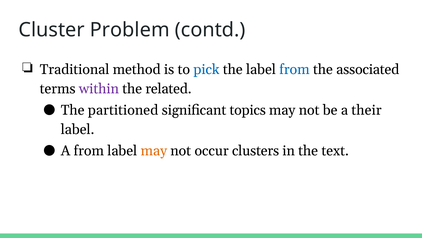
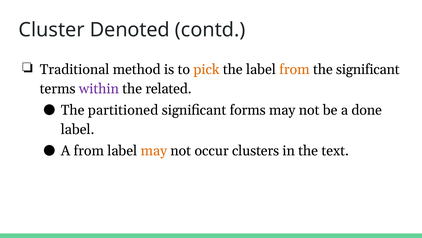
Problem: Problem -> Denoted
pick colour: blue -> orange
from at (294, 69) colour: blue -> orange
the associated: associated -> significant
topics: topics -> forms
their: their -> done
